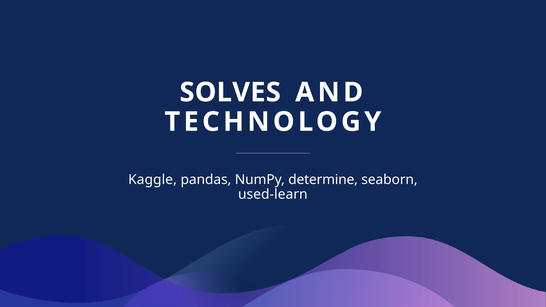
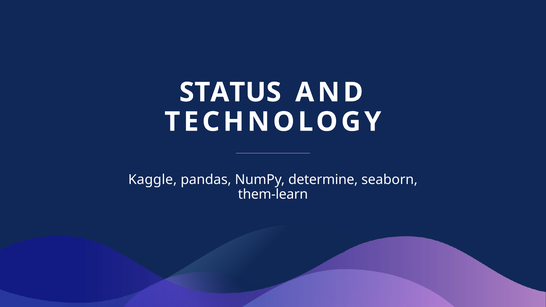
SOLVES: SOLVES -> STATUS
used-learn: used-learn -> them-learn
